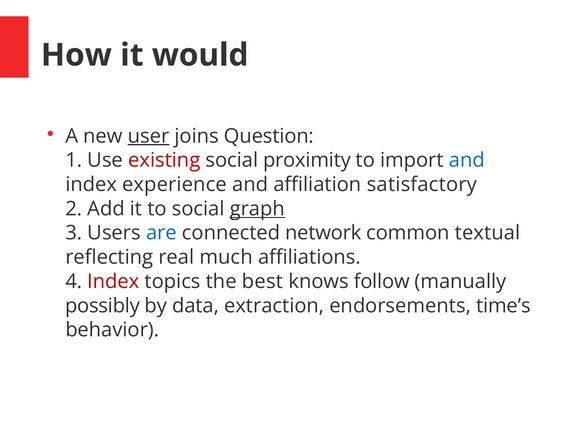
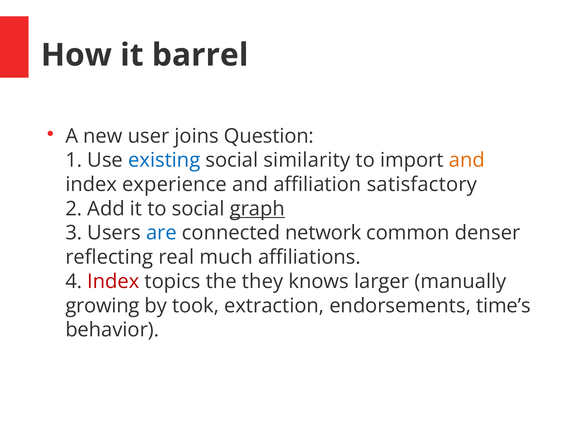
would: would -> barrel
user underline: present -> none
existing colour: red -> blue
proximity: proximity -> similarity
and at (467, 160) colour: blue -> orange
textual: textual -> denser
best: best -> they
follow: follow -> larger
possibly: possibly -> growing
data: data -> took
